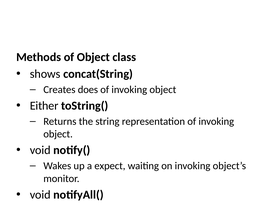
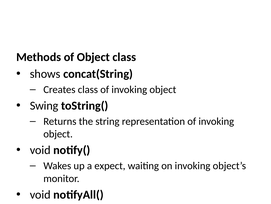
Creates does: does -> class
Either: Either -> Swing
